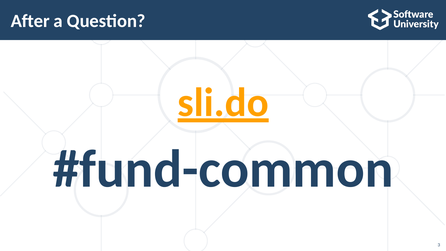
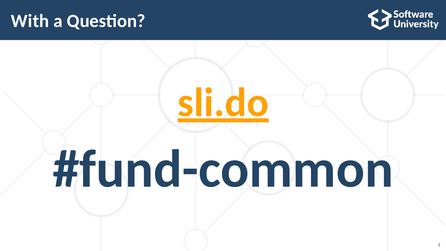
After: After -> With
